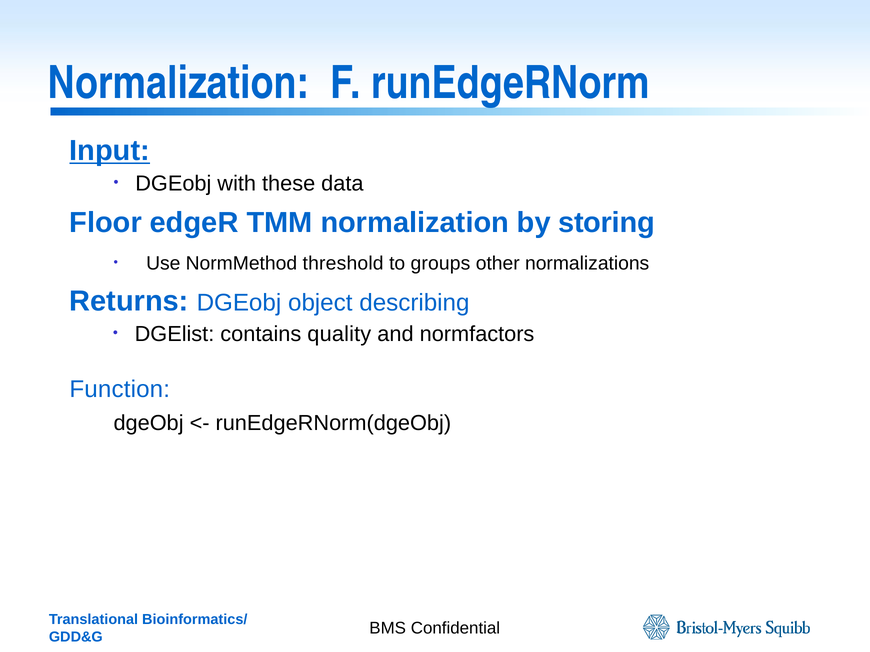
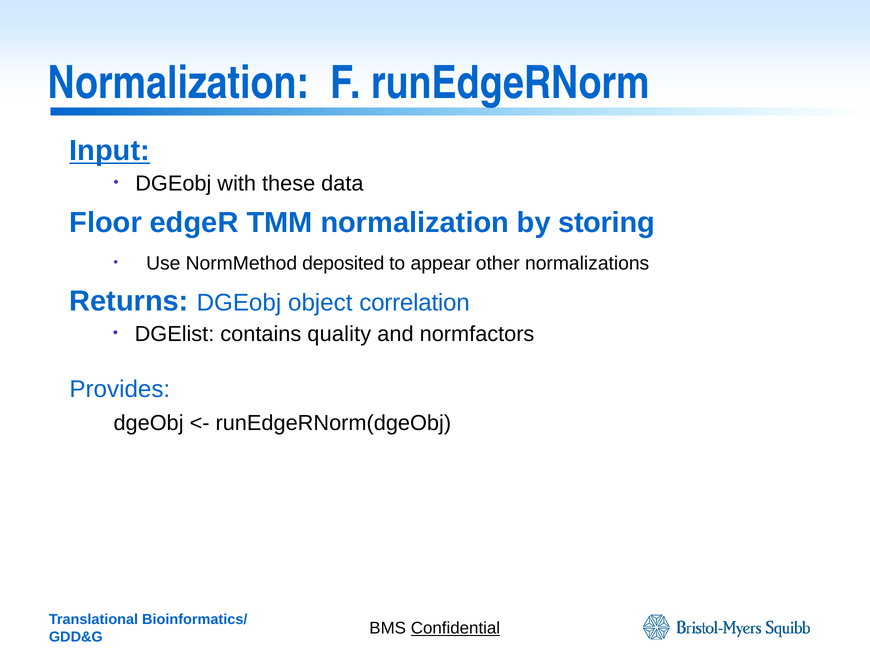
threshold: threshold -> deposited
groups: groups -> appear
describing: describing -> correlation
Function: Function -> Provides
Confidential underline: none -> present
